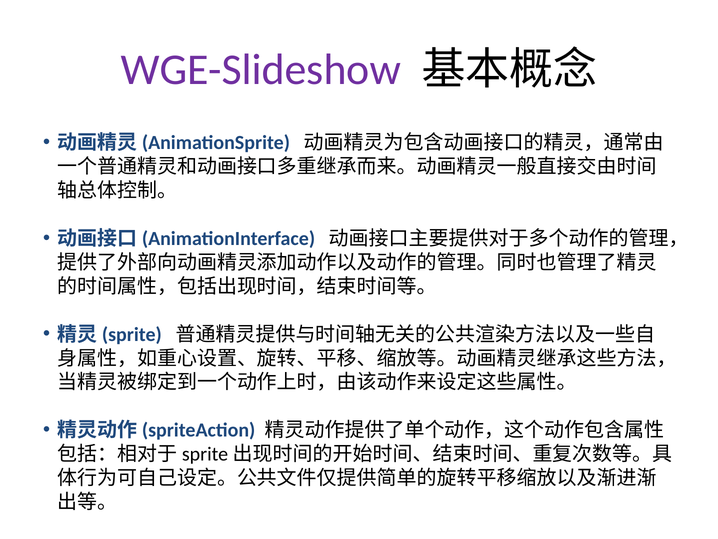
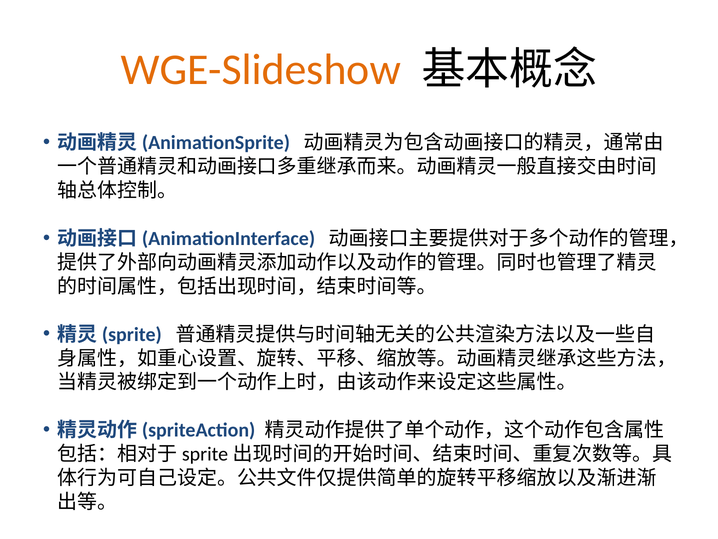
WGE-Slideshow colour: purple -> orange
